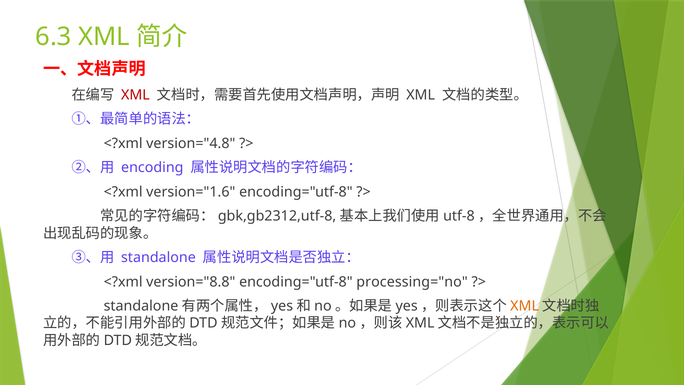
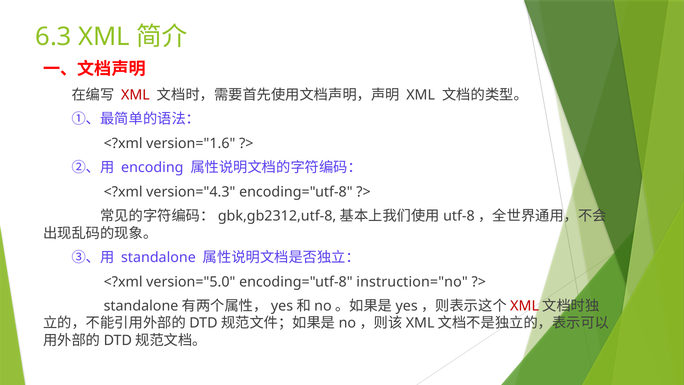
version="4.8: version="4.8 -> version="1.6
version="1.6: version="1.6 -> version="4.3
version="8.8: version="8.8 -> version="5.0
processing="no: processing="no -> instruction="no
XML at (525, 306) colour: orange -> red
